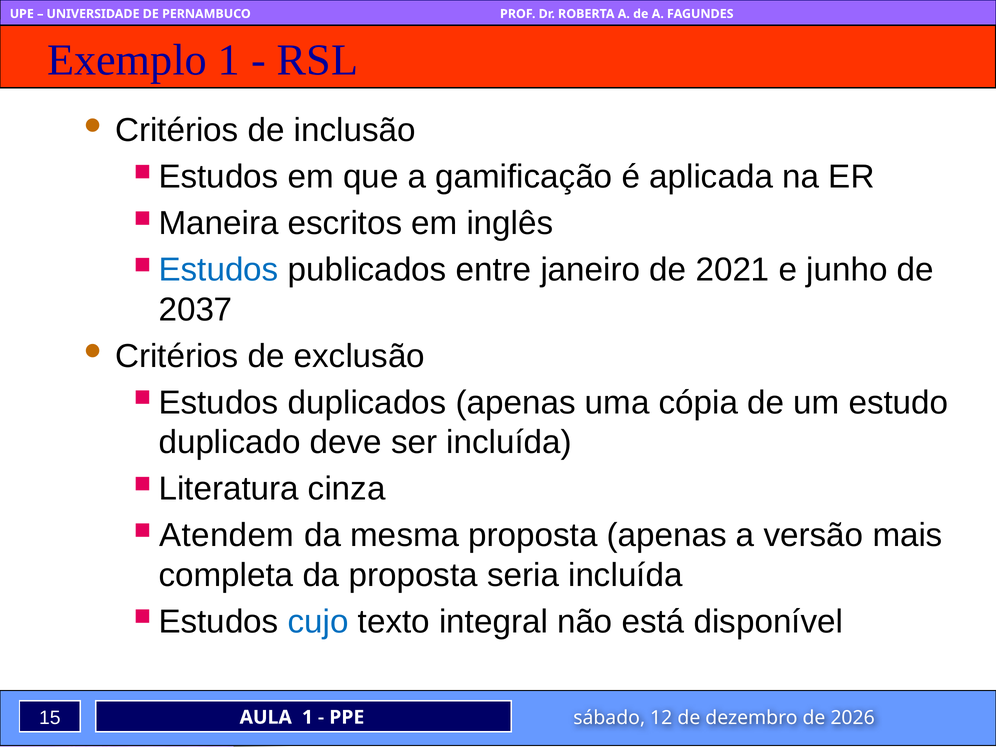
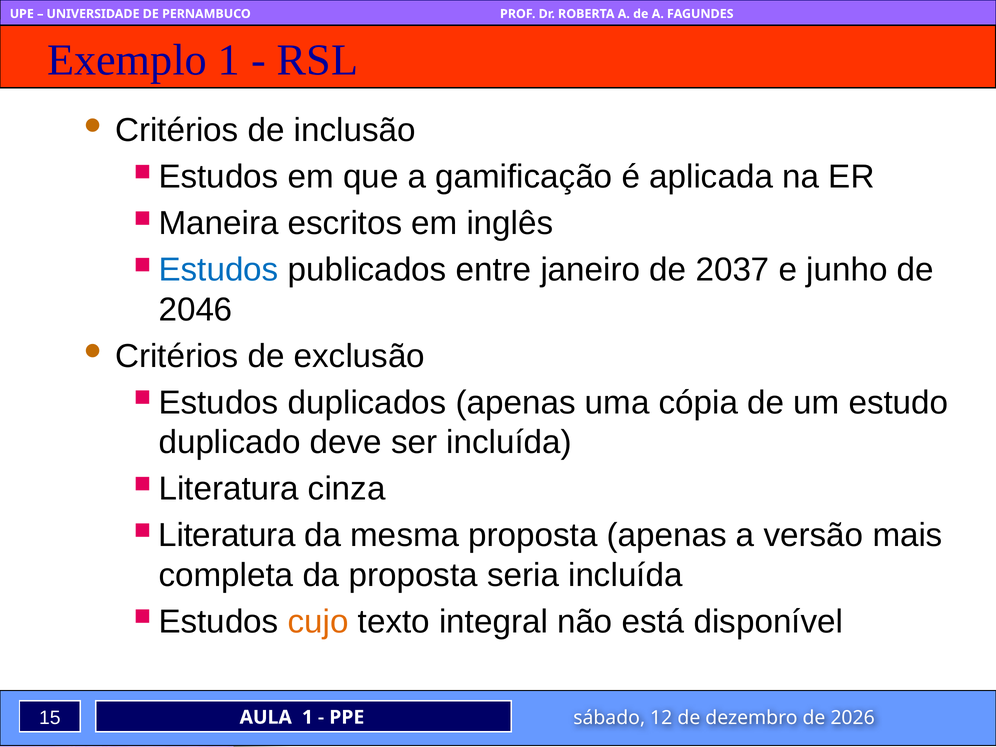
2021: 2021 -> 2037
2037: 2037 -> 2046
Atendem at (227, 535): Atendem -> Literatura
cujo colour: blue -> orange
